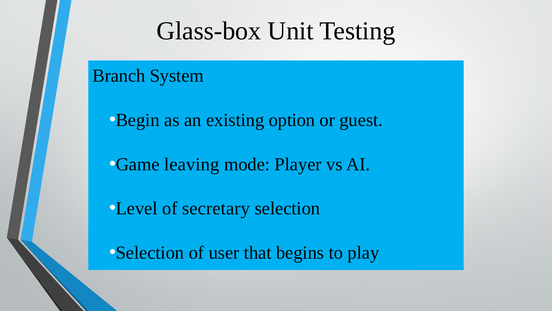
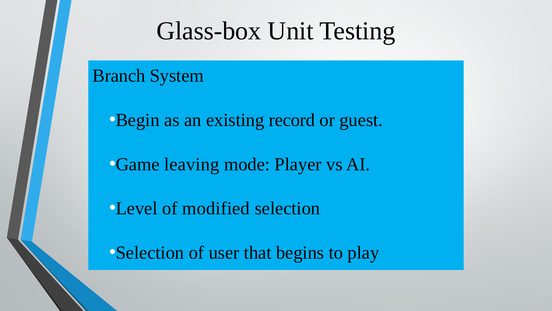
option: option -> record
secretary: secretary -> modified
